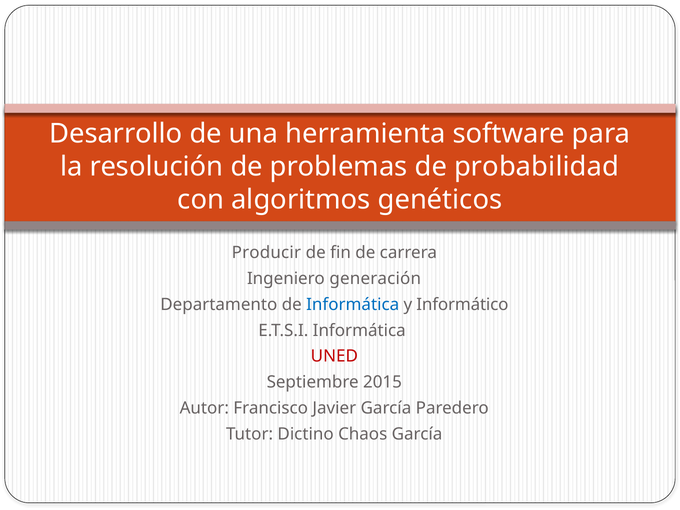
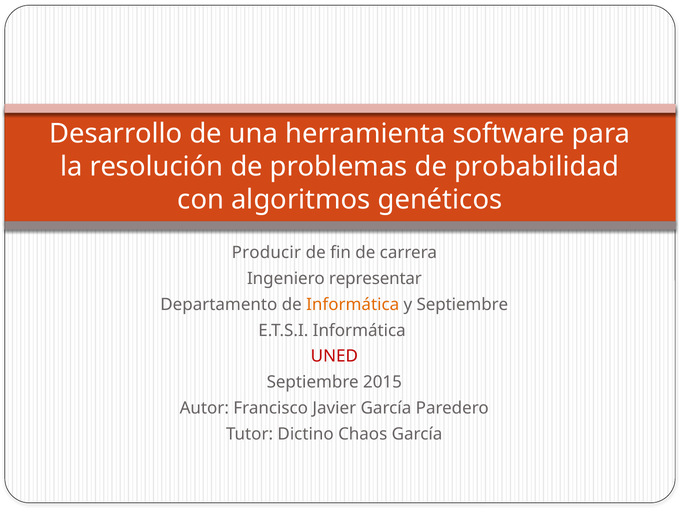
generación: generación -> representar
Informática at (353, 305) colour: blue -> orange
y Informático: Informático -> Septiembre
